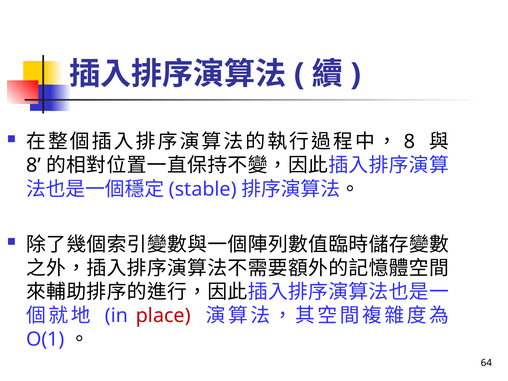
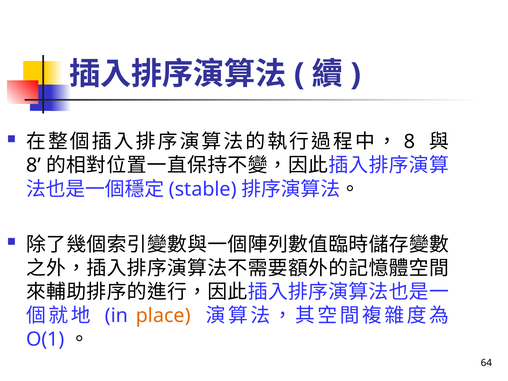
place colour: red -> orange
